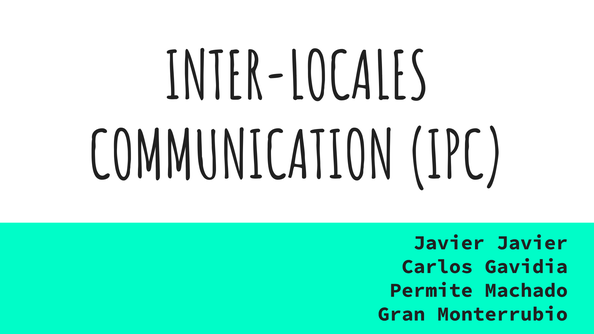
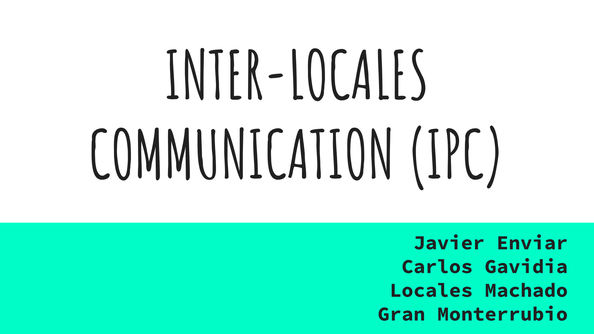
Javier Javier: Javier -> Enviar
Permite: Permite -> Locales
